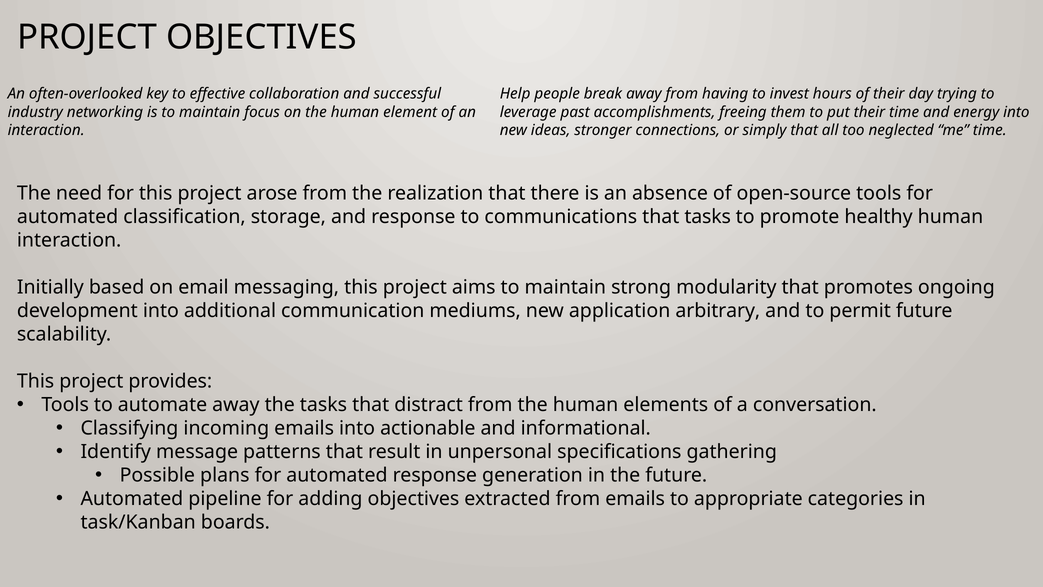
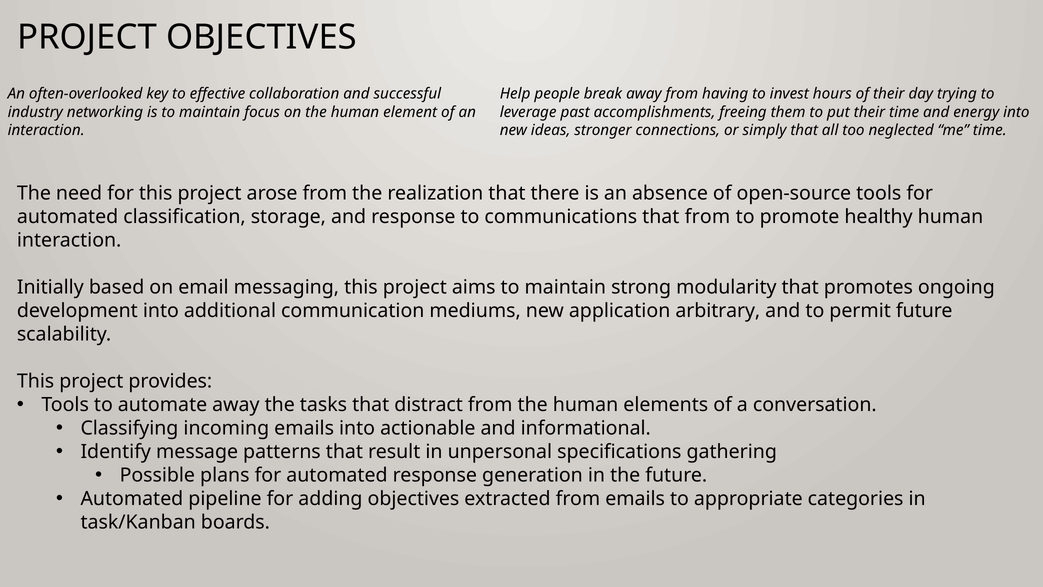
that tasks: tasks -> from
